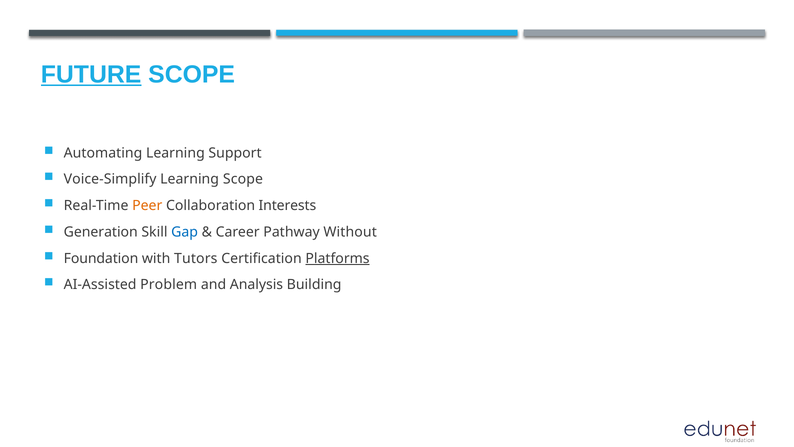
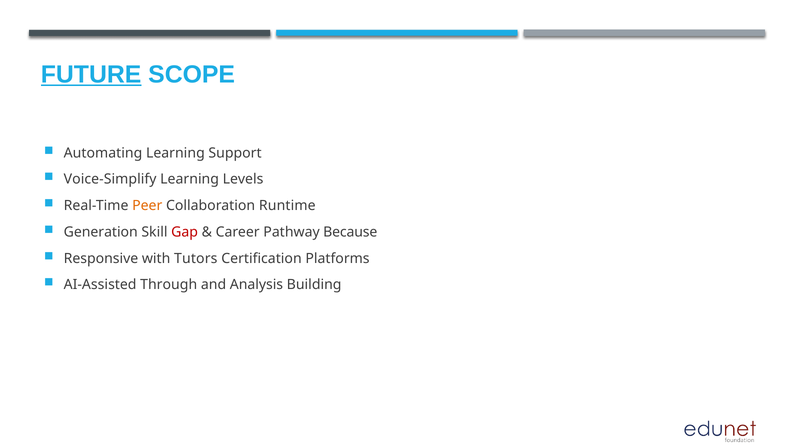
Learning Scope: Scope -> Levels
Interests: Interests -> Runtime
Gap colour: blue -> red
Without: Without -> Because
Foundation: Foundation -> Responsive
Platforms underline: present -> none
Problem: Problem -> Through
